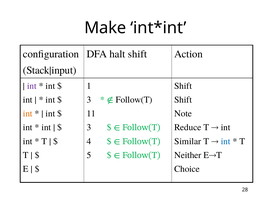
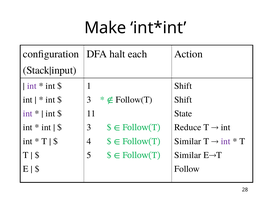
halt shift: shift -> each
int at (28, 114) colour: orange -> purple
Note: Note -> State
int at (226, 141) colour: blue -> purple
Neither at (188, 155): Neither -> Similar
Choice: Choice -> Follow
